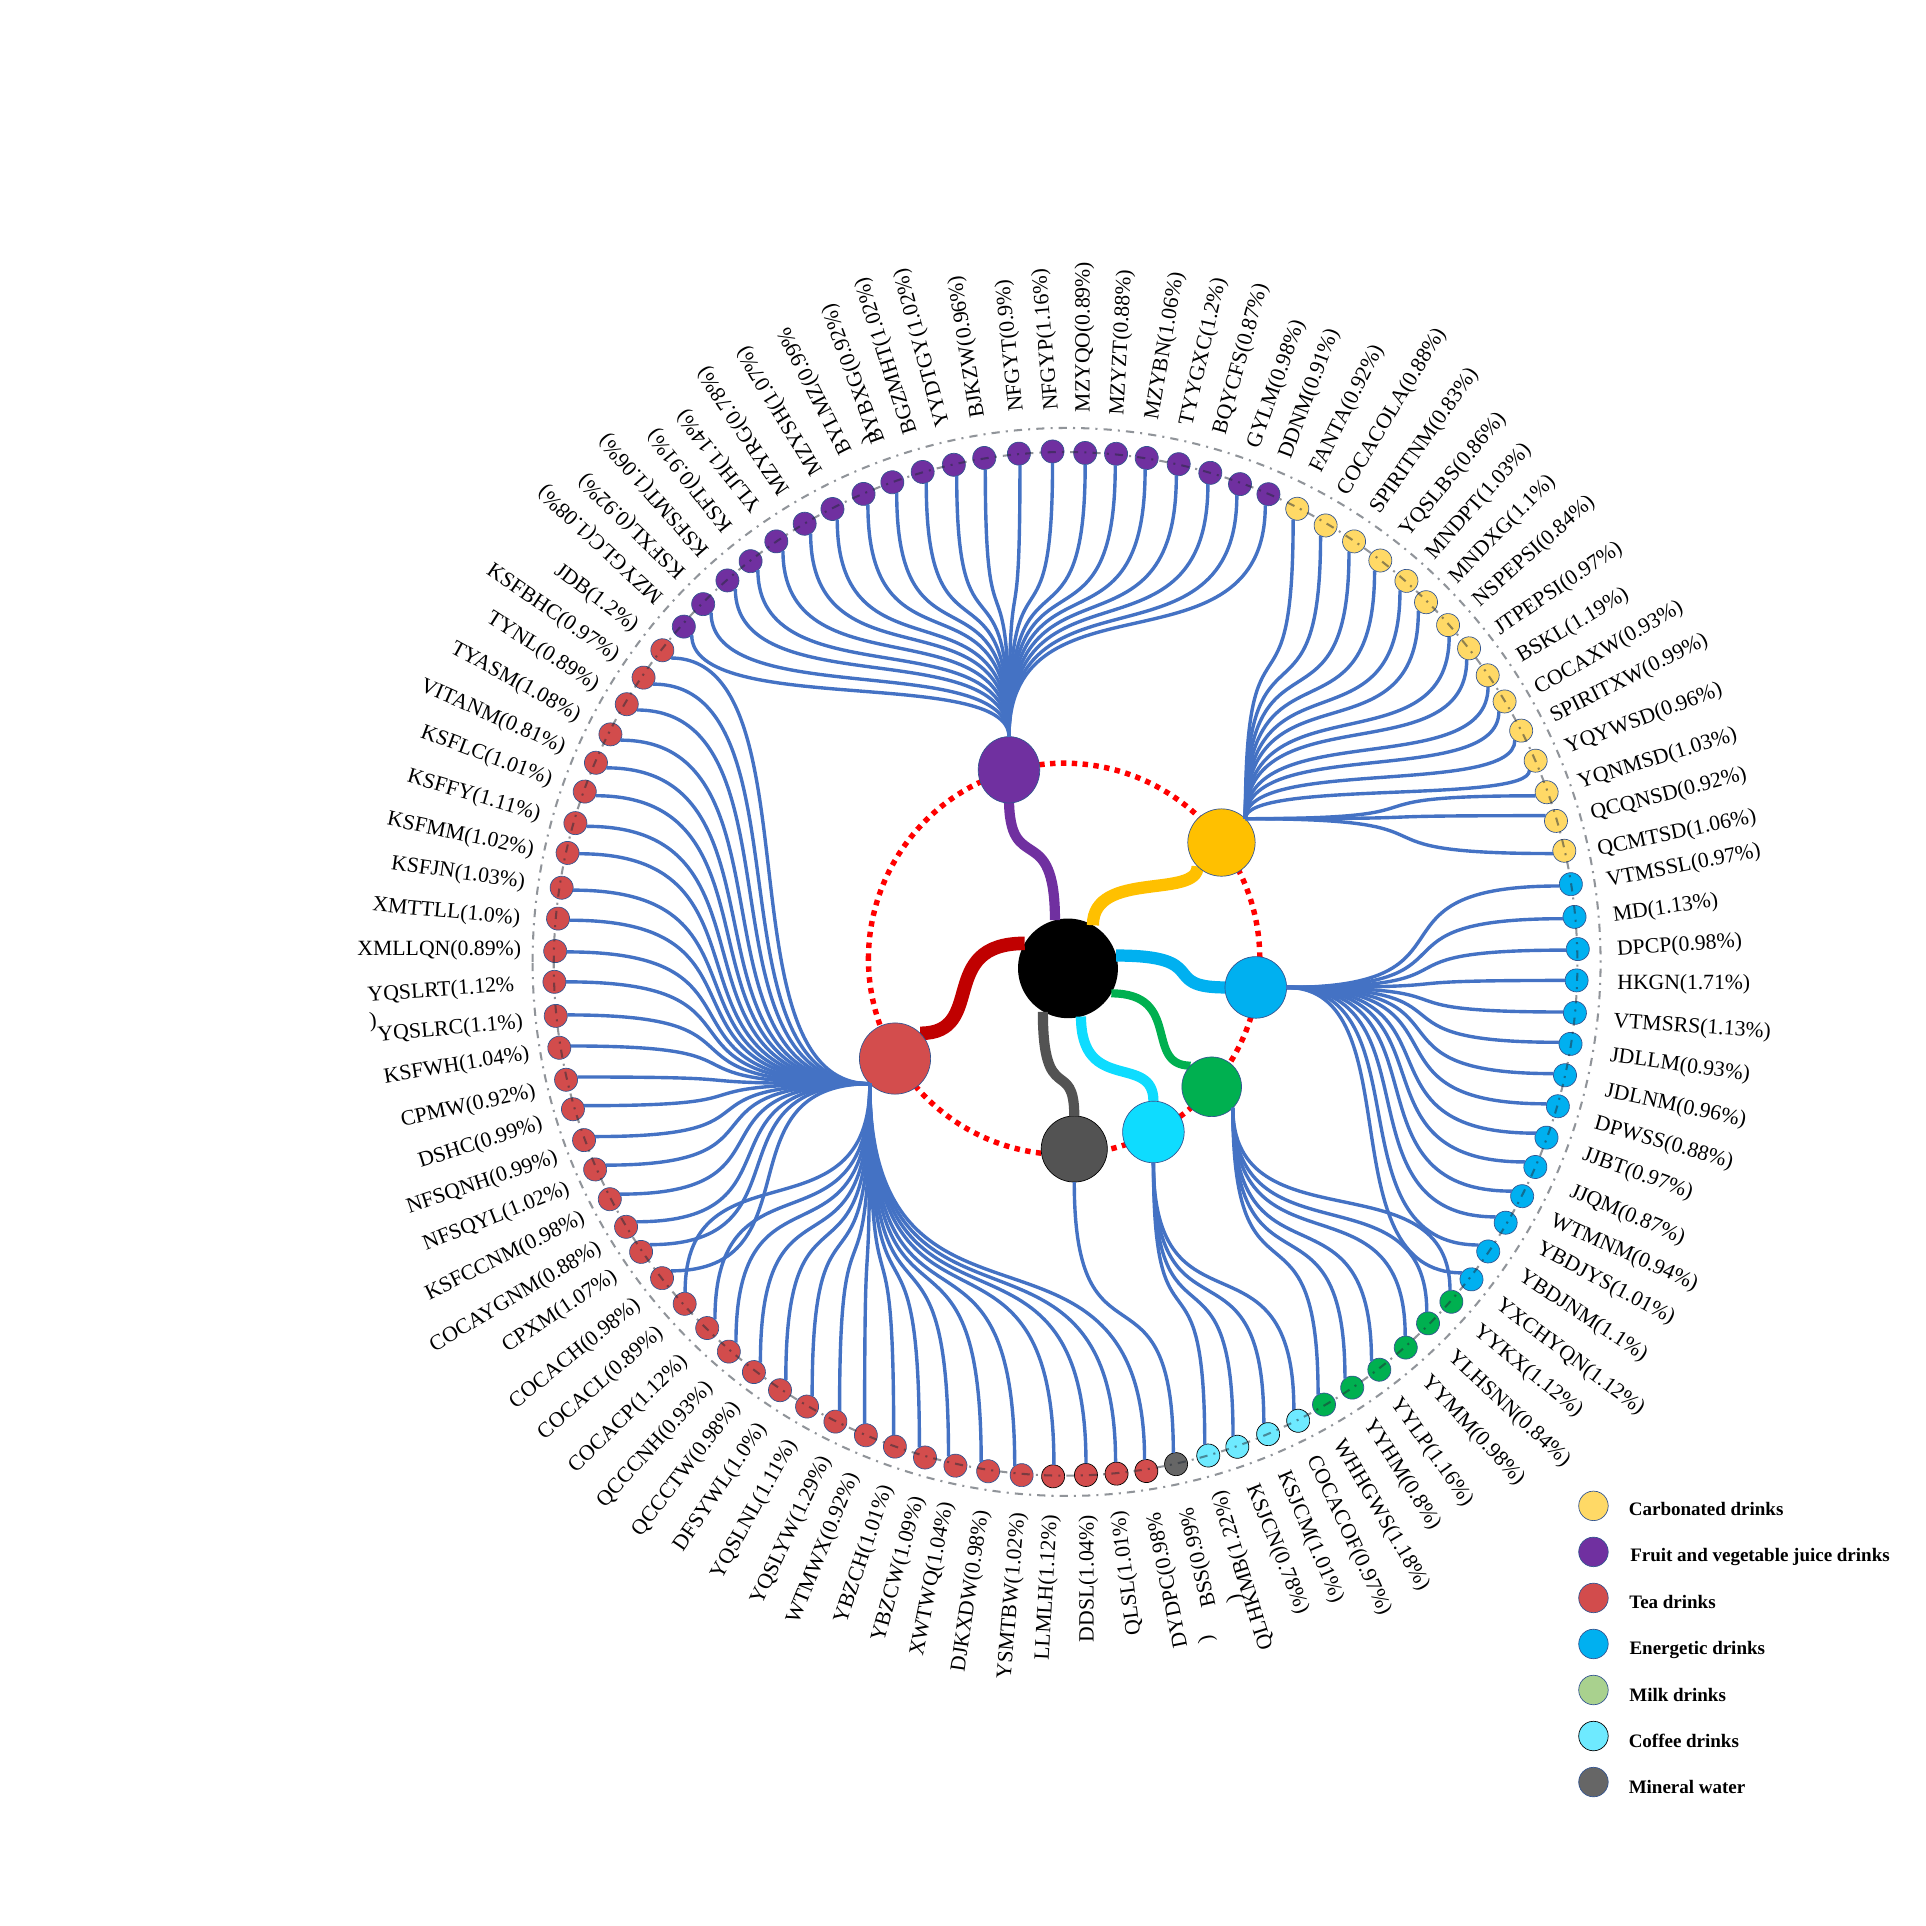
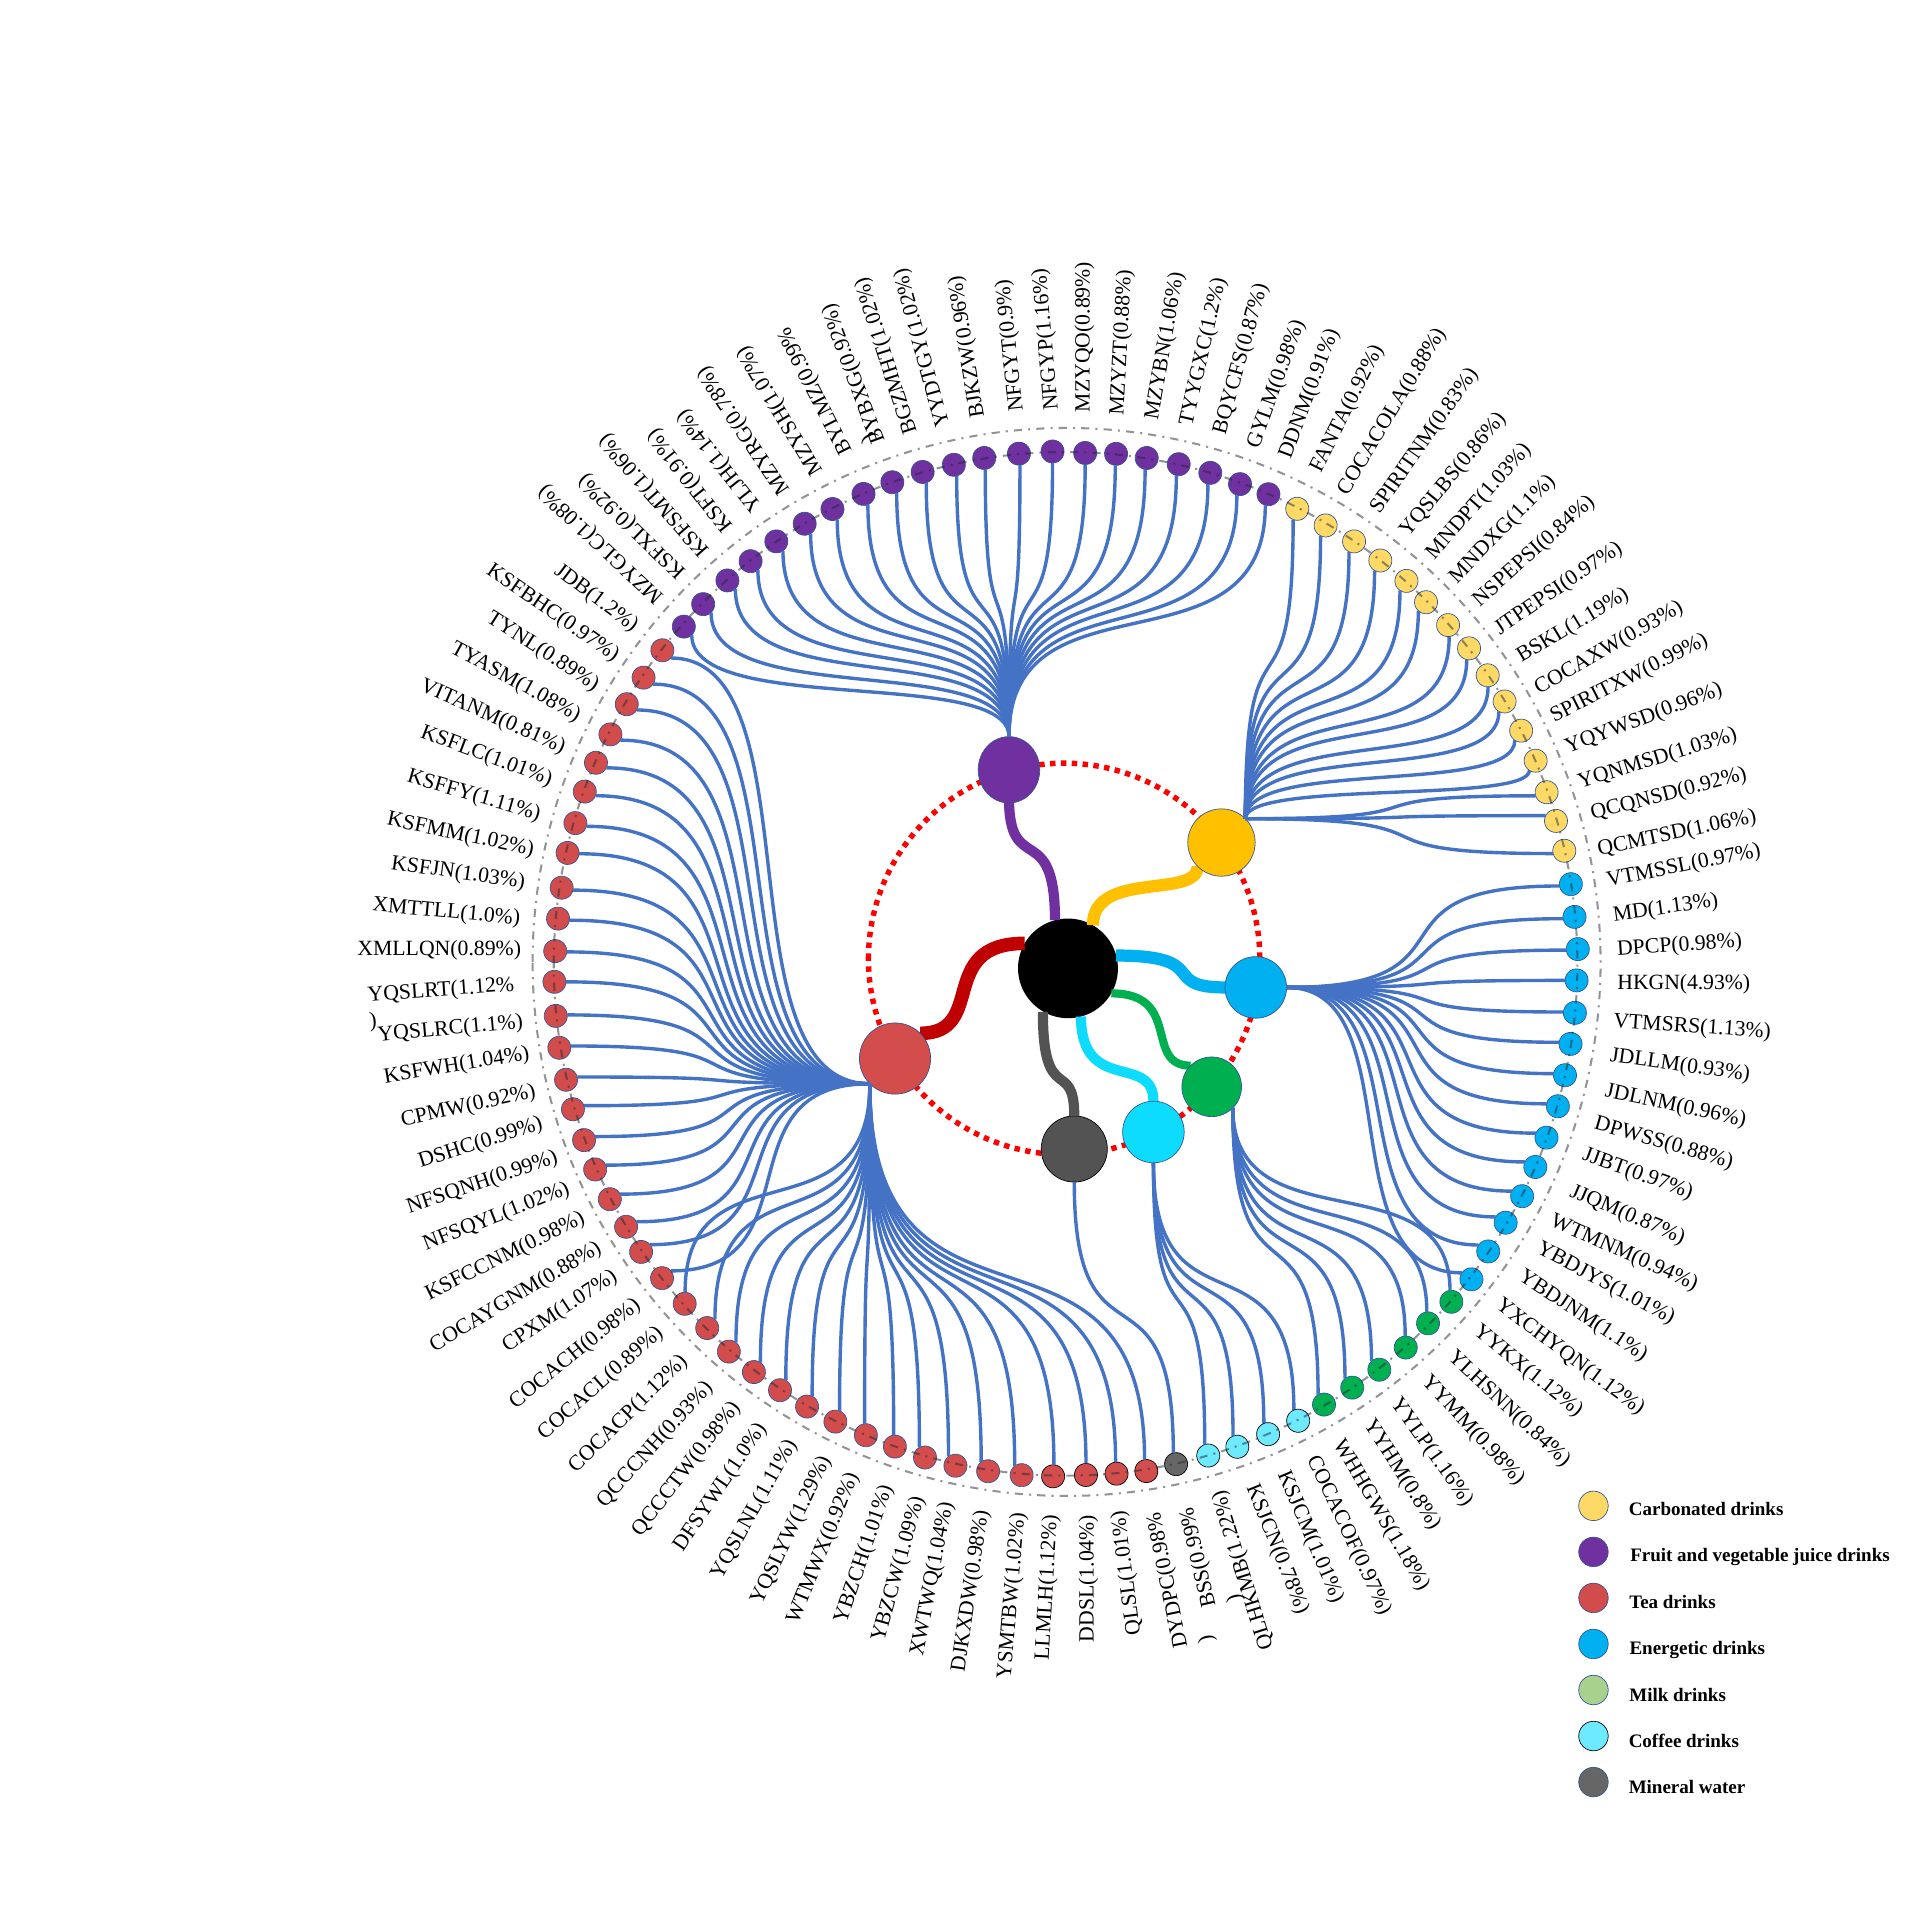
HKGN(1.71%: HKGN(1.71% -> HKGN(4.93%
